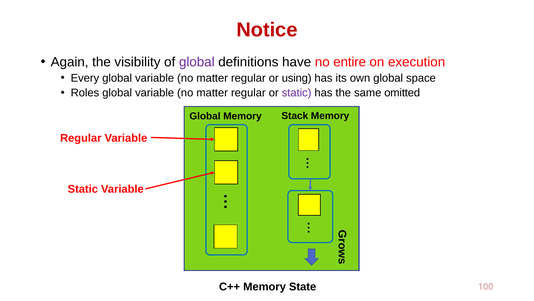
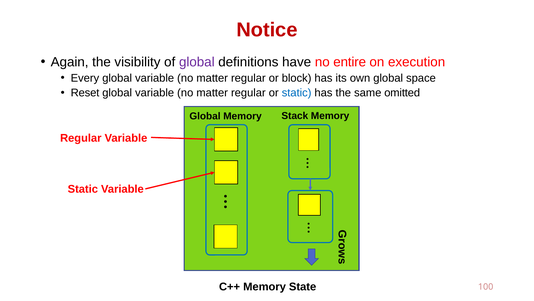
using: using -> block
Roles: Roles -> Reset
static at (297, 93) colour: purple -> blue
